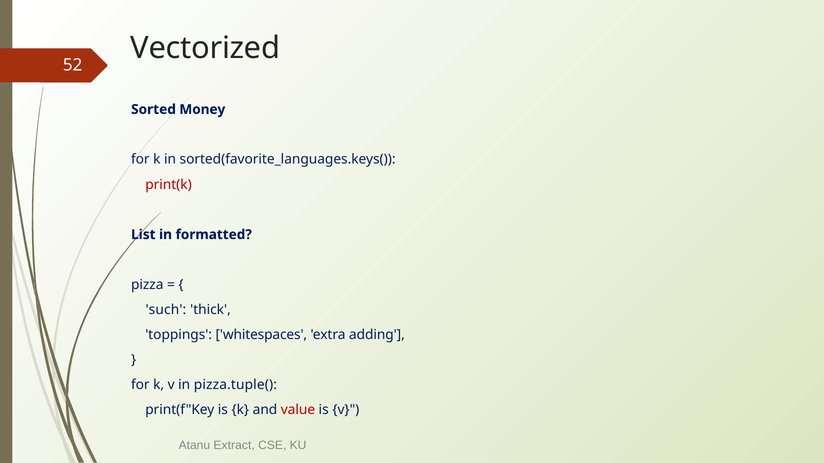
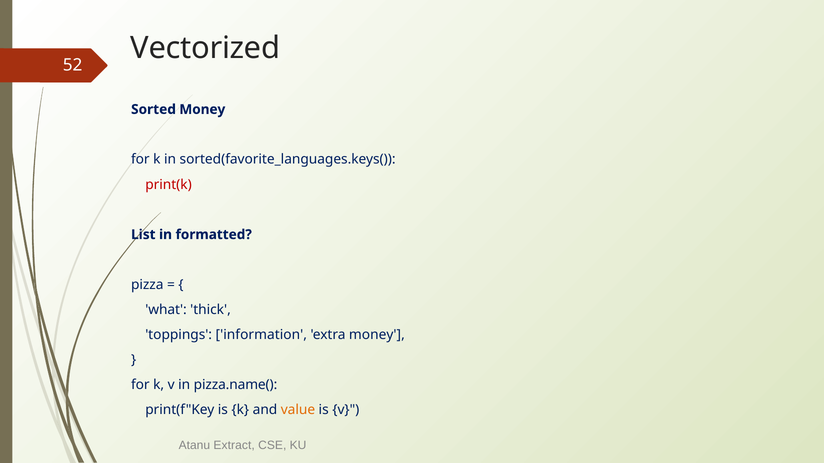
such: such -> what
whitespaces: whitespaces -> information
extra adding: adding -> money
pizza.tuple(: pizza.tuple( -> pizza.name(
value colour: red -> orange
